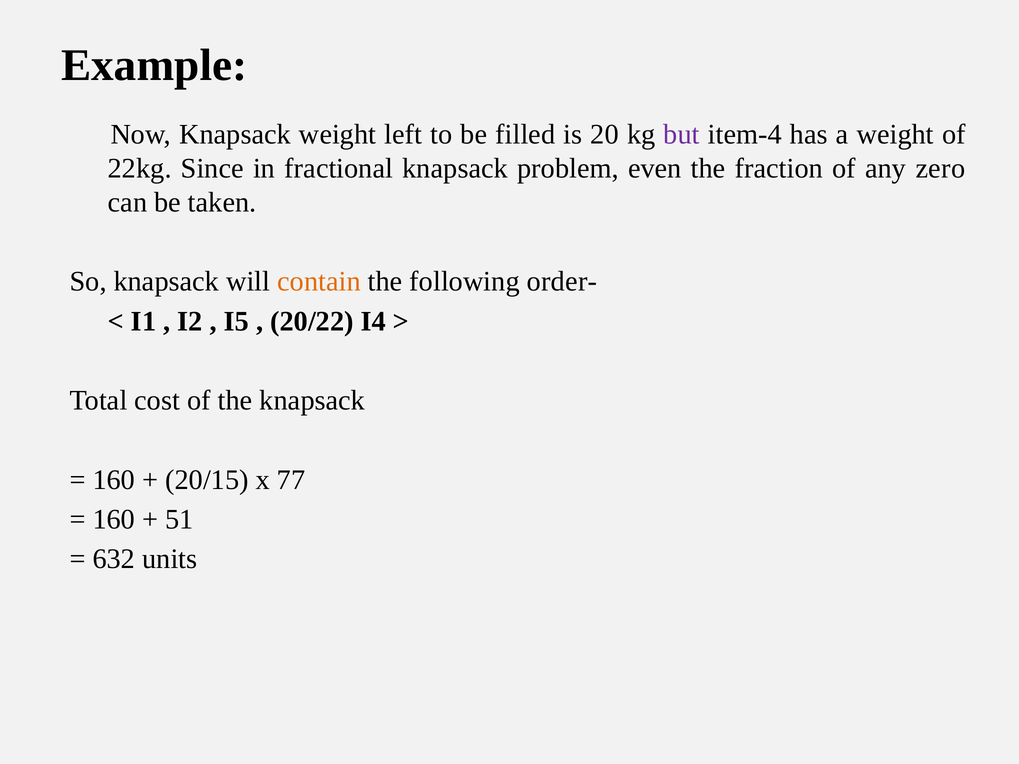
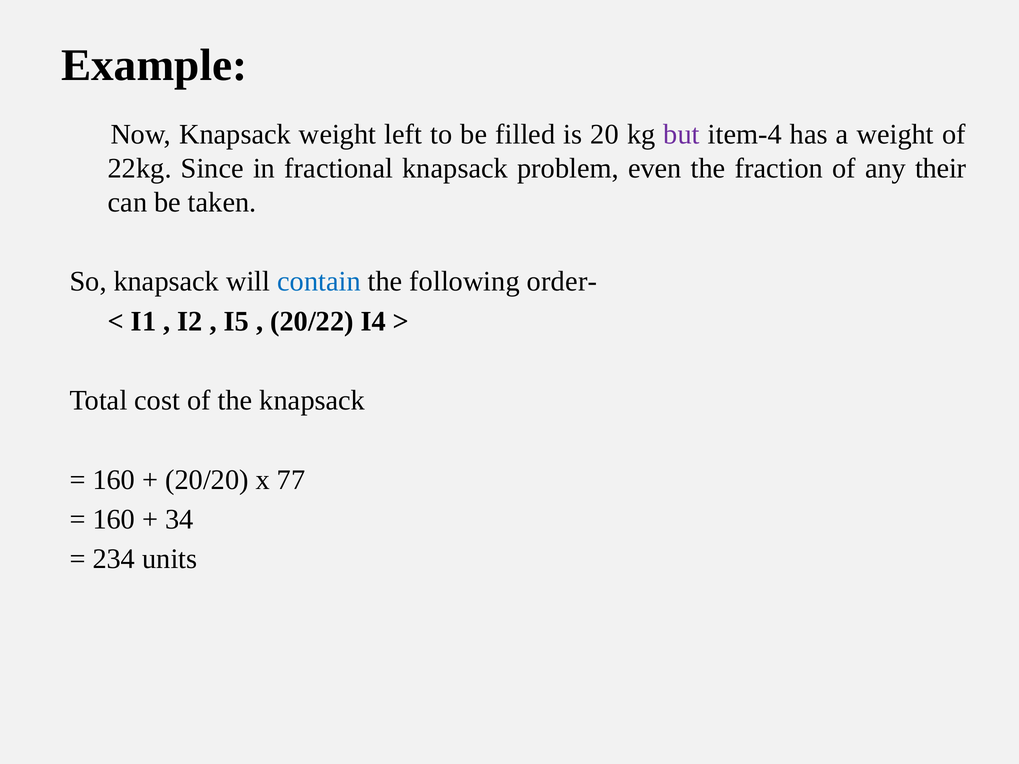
zero: zero -> their
contain colour: orange -> blue
20/15: 20/15 -> 20/20
51: 51 -> 34
632: 632 -> 234
